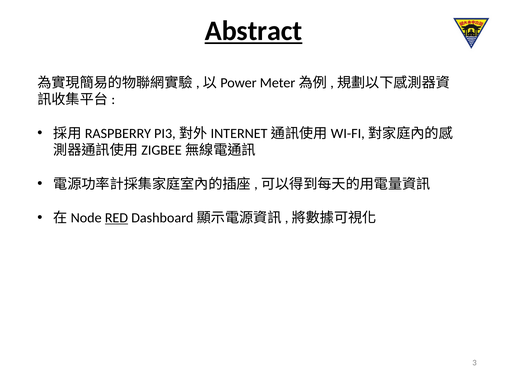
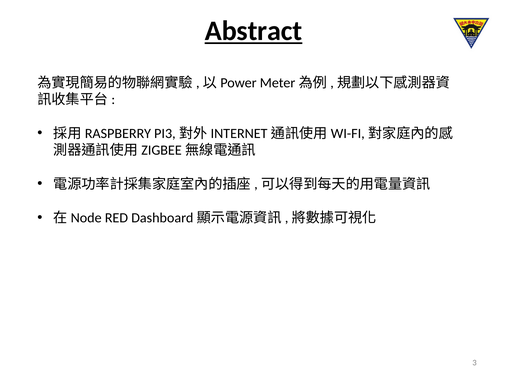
RED underline: present -> none
